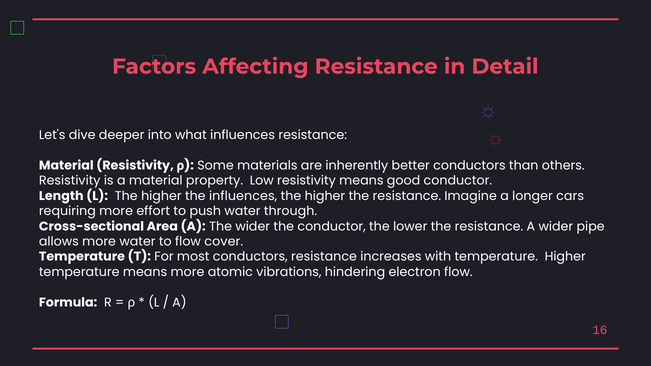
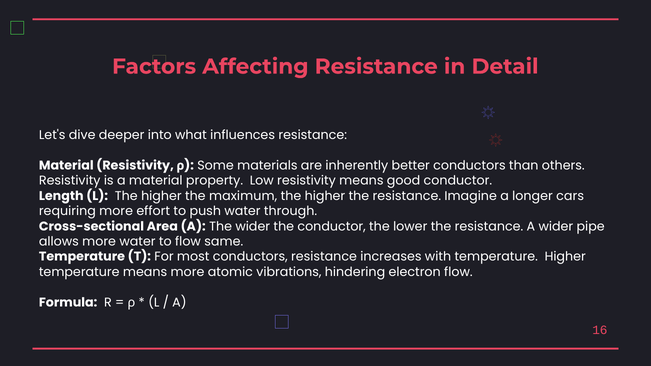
the influences: influences -> maximum
cover: cover -> same
